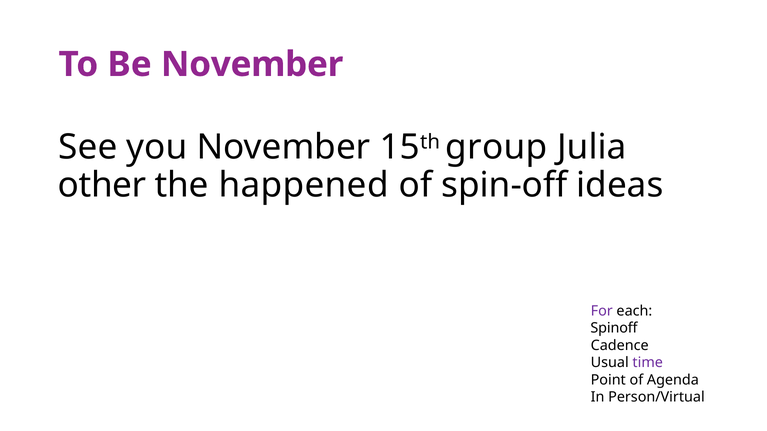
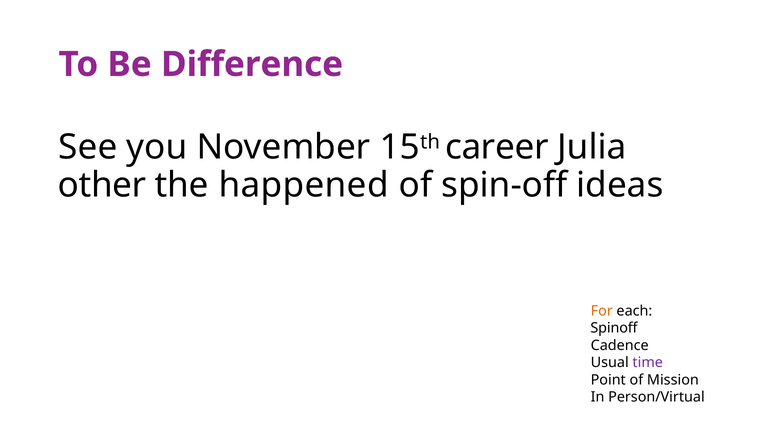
Be November: November -> Difference
group: group -> career
For colour: purple -> orange
Agenda: Agenda -> Mission
